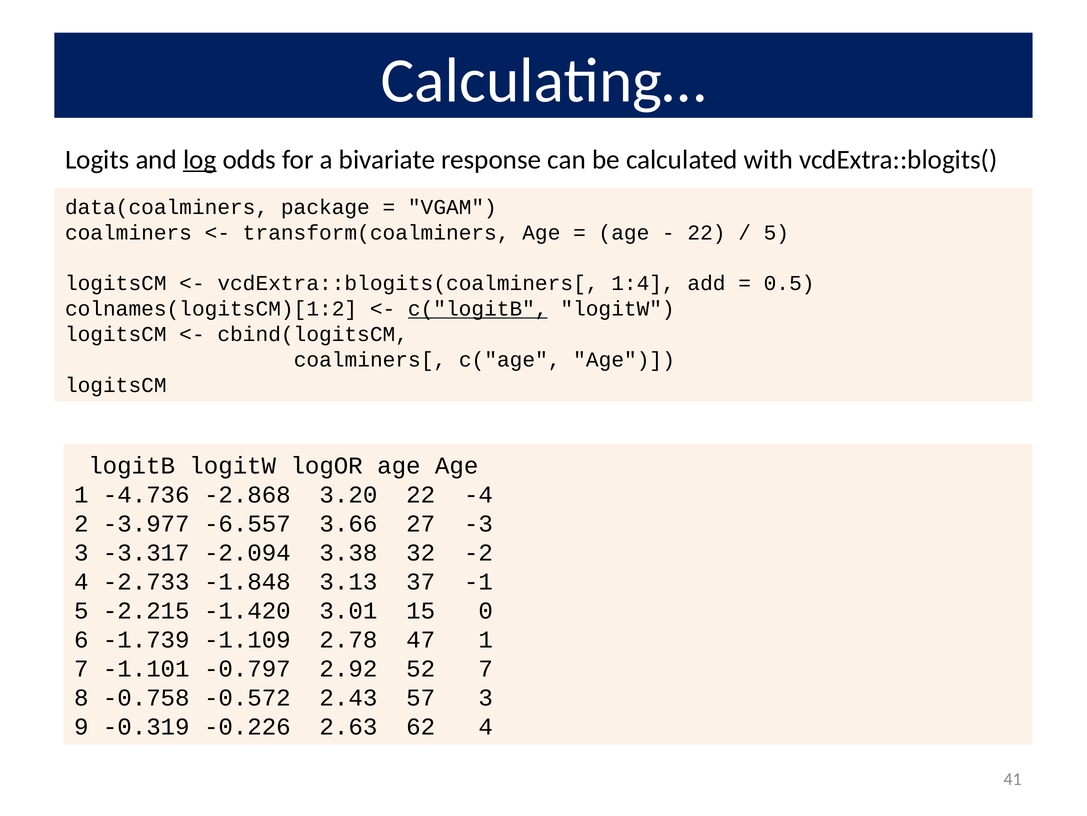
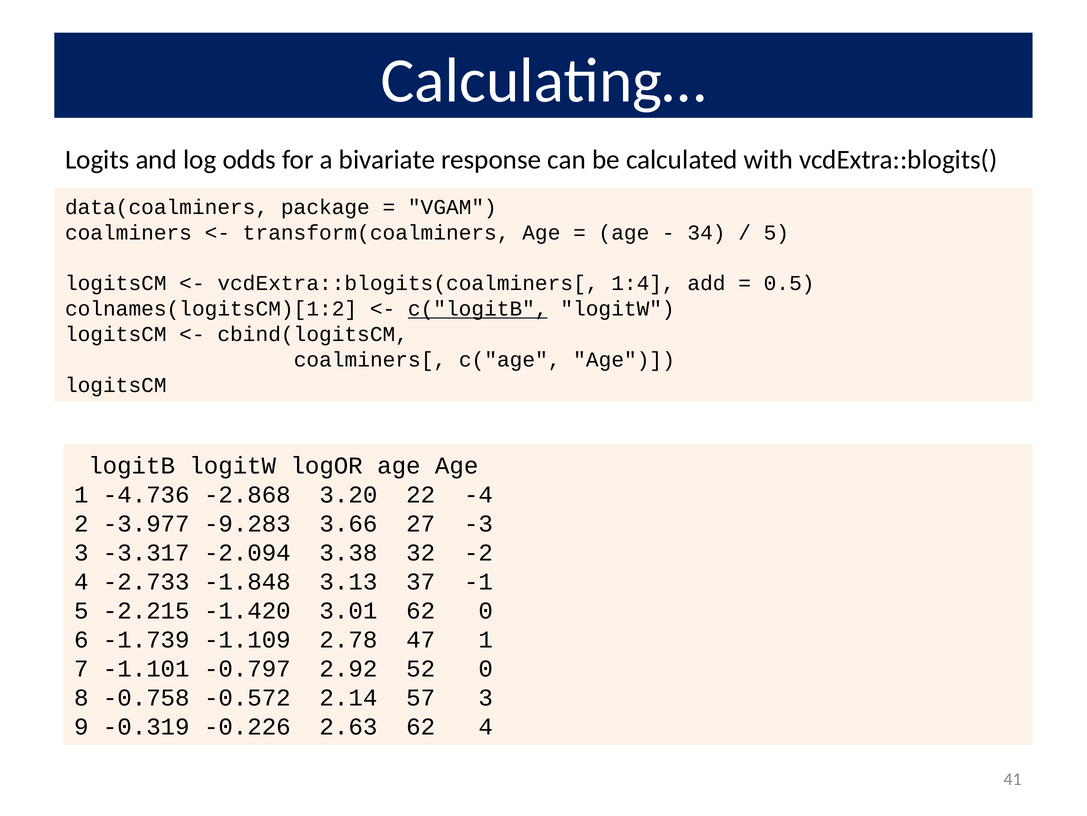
log underline: present -> none
22 at (707, 232): 22 -> 34
-6.557: -6.557 -> -9.283
3.01 15: 15 -> 62
52 7: 7 -> 0
2.43: 2.43 -> 2.14
